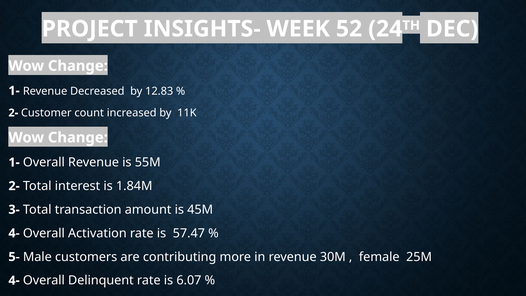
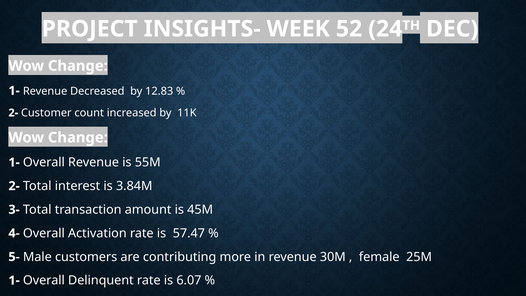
1.84M: 1.84M -> 3.84M
4- at (14, 280): 4- -> 1-
